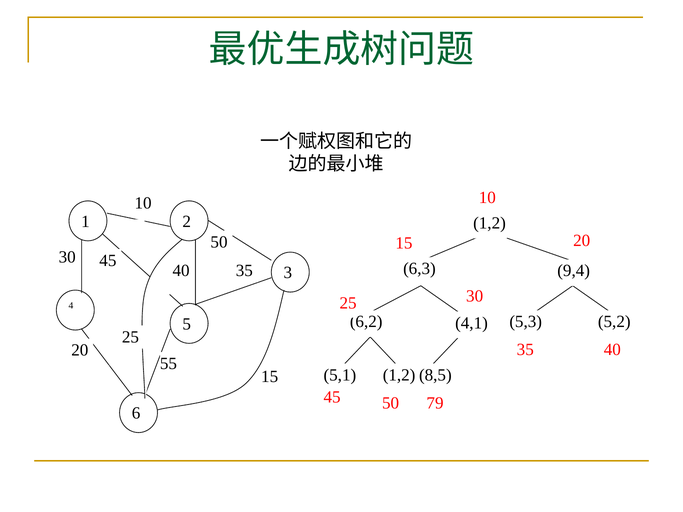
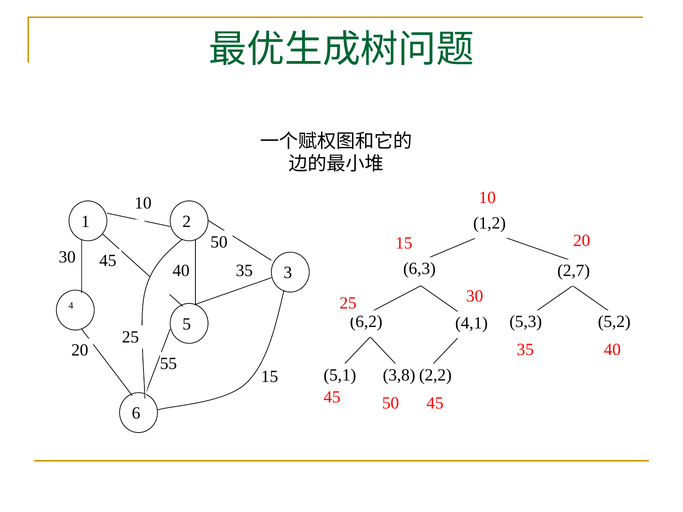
9,4: 9,4 -> 2,7
1,2 at (399, 375): 1,2 -> 3,8
8,5: 8,5 -> 2,2
50 79: 79 -> 45
